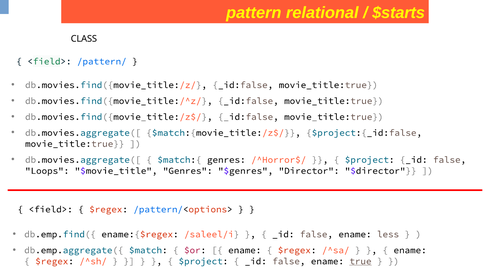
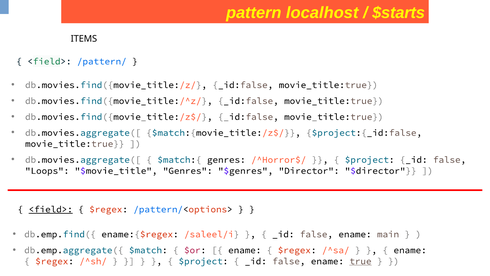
relational: relational -> localhost
CLASS: CLASS -> ITEMS
<field> at (51, 209) underline: none -> present
less: less -> main
